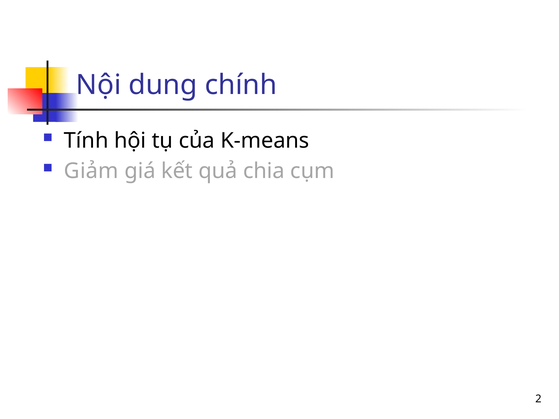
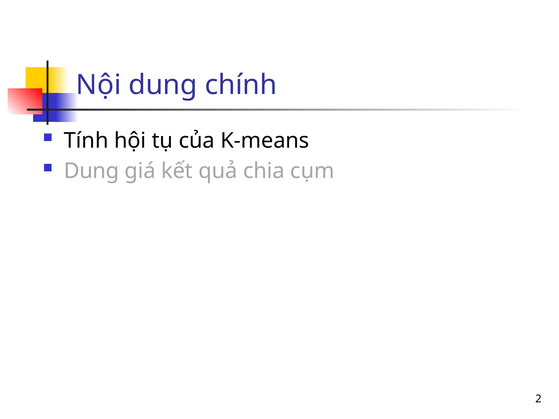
Giảm at (91, 171): Giảm -> Dụng
